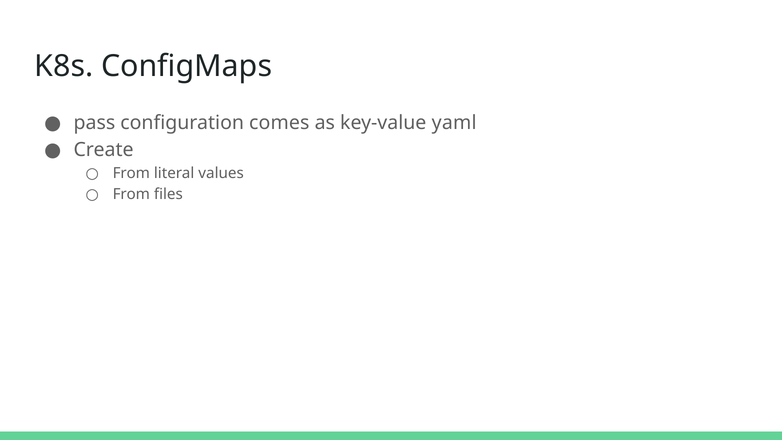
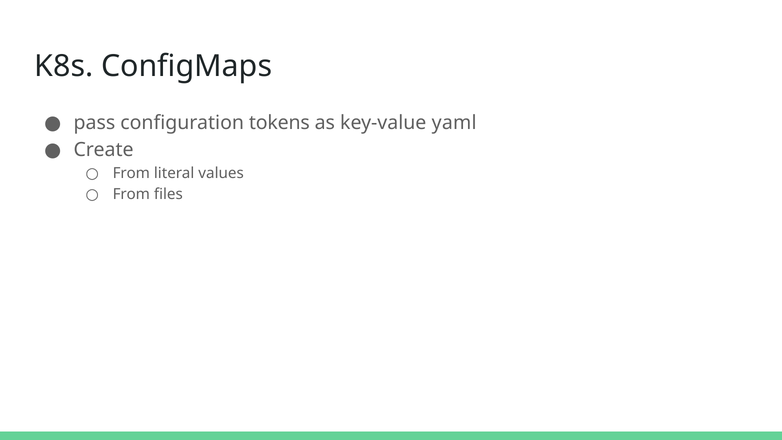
comes: comes -> tokens
